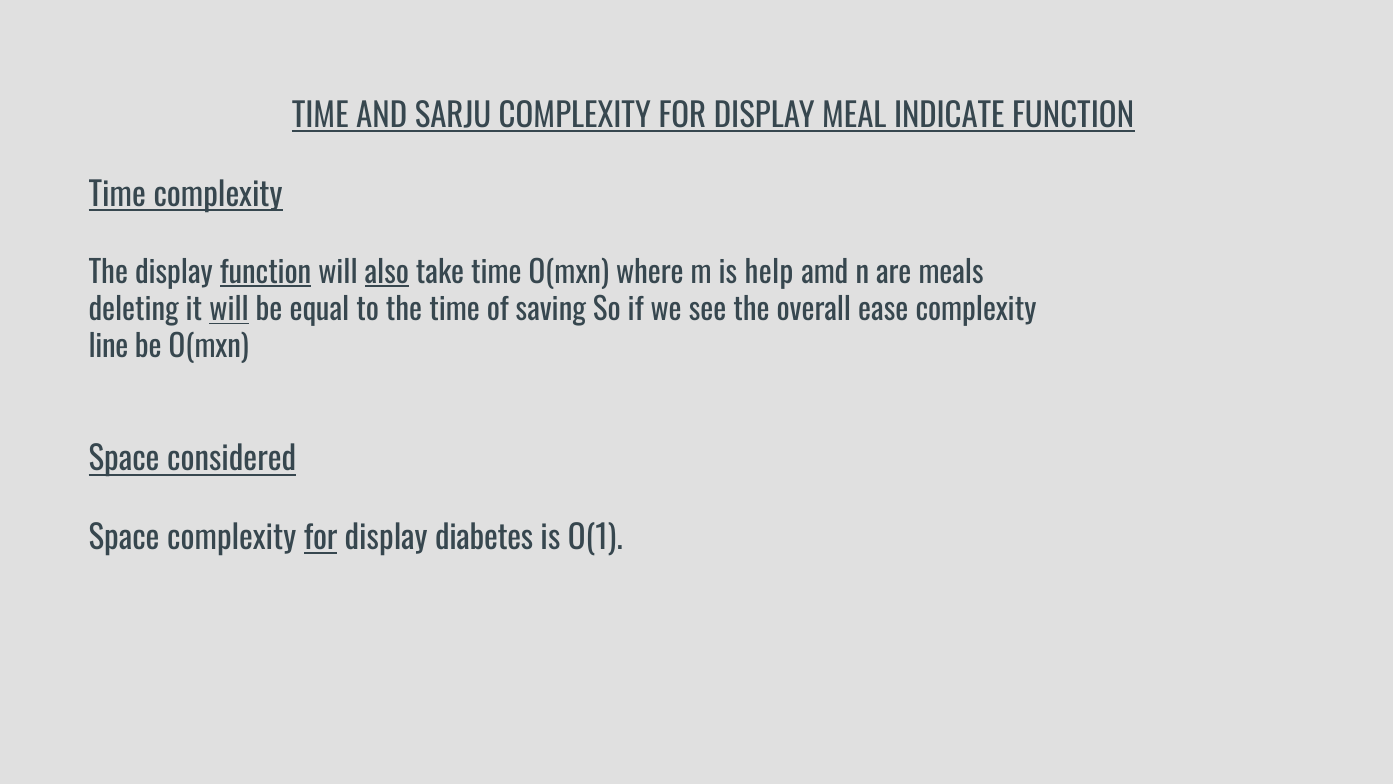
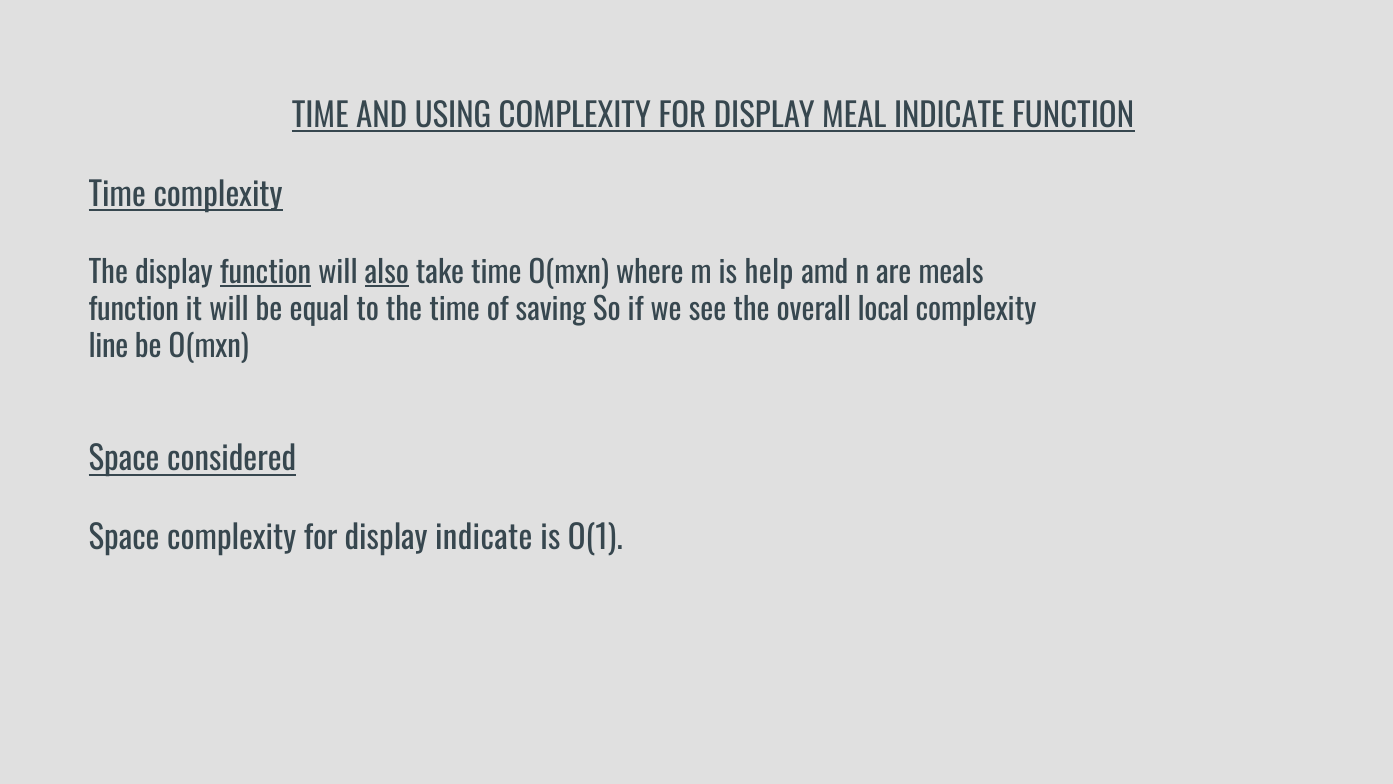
SARJU: SARJU -> USING
deleting at (134, 310): deleting -> function
will at (229, 310) underline: present -> none
ease: ease -> local
for at (321, 539) underline: present -> none
display diabetes: diabetes -> indicate
